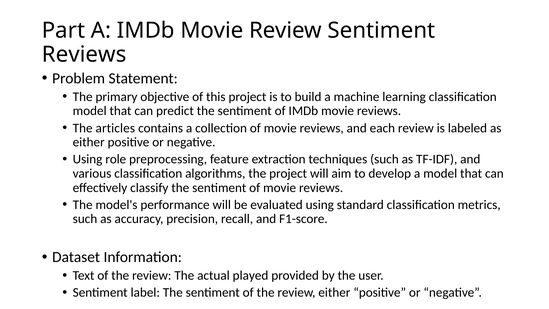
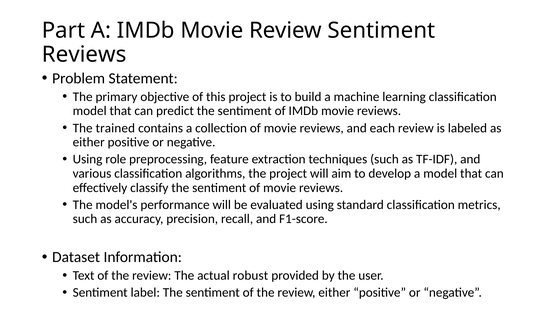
articles: articles -> trained
played: played -> robust
